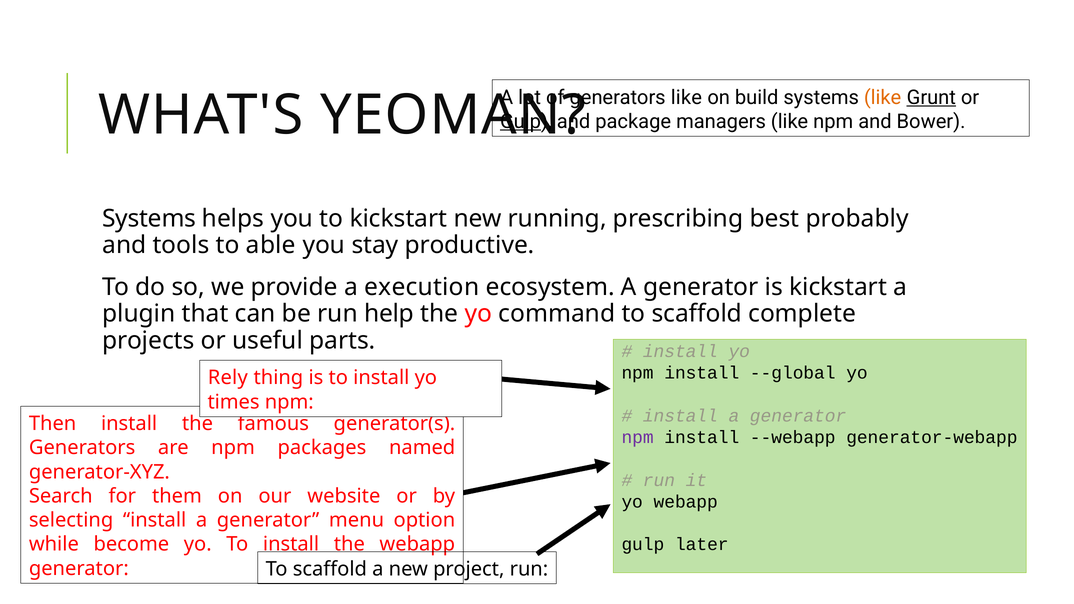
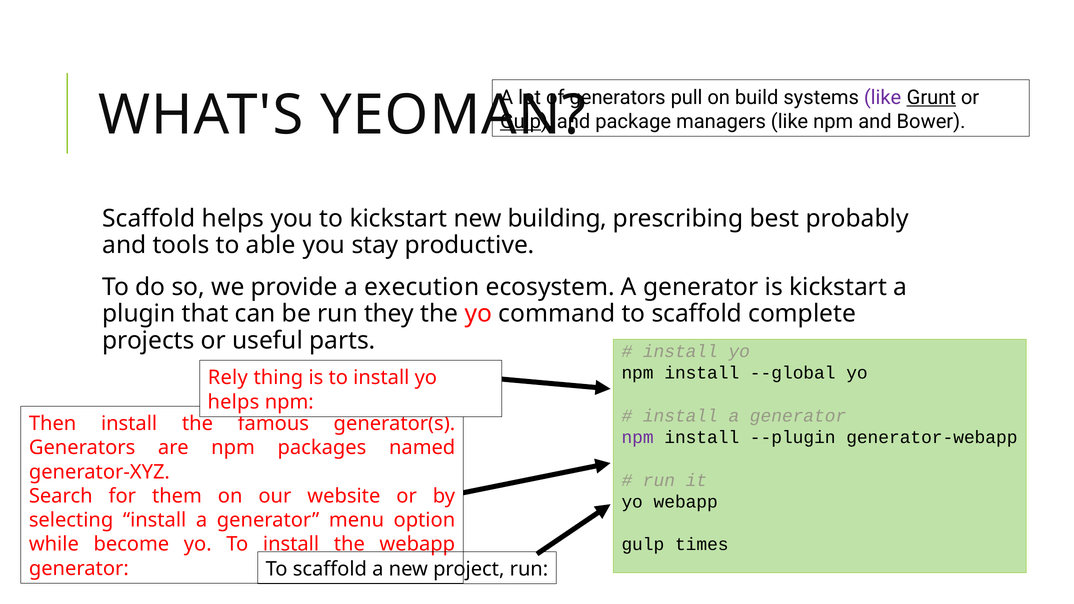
generators like: like -> pull
like at (883, 97) colour: orange -> purple
Systems at (149, 219): Systems -> Scaffold
running: running -> building
help: help -> they
times at (234, 402): times -> helps
--webapp: --webapp -> --plugin
later: later -> times
